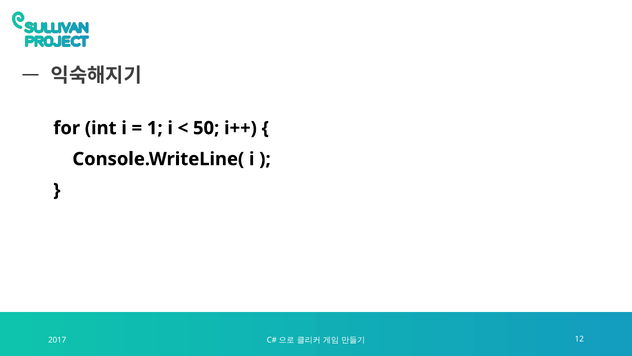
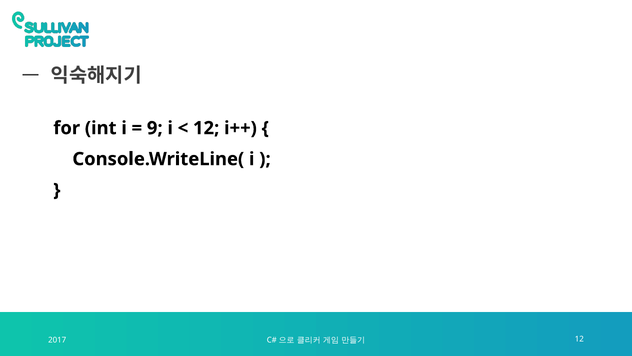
1: 1 -> 9
50 at (206, 128): 50 -> 12
